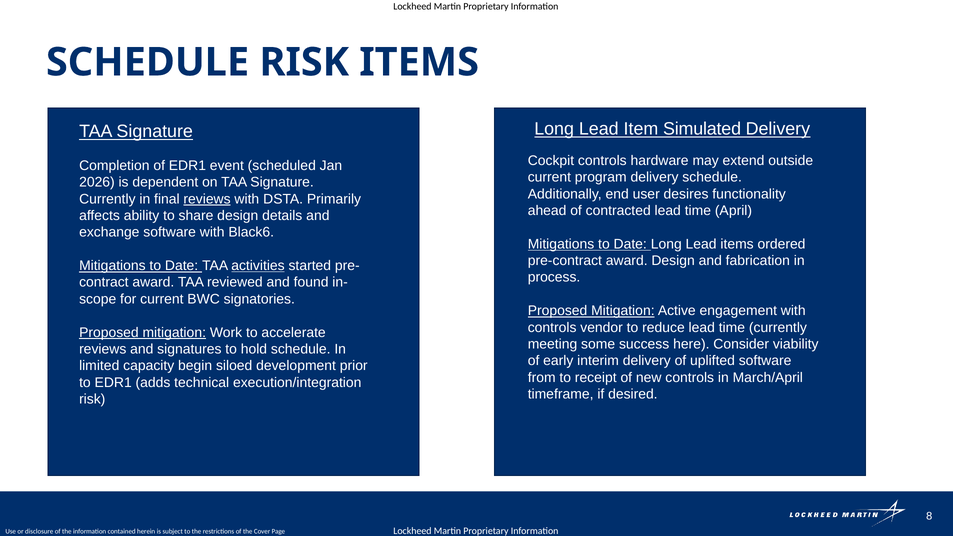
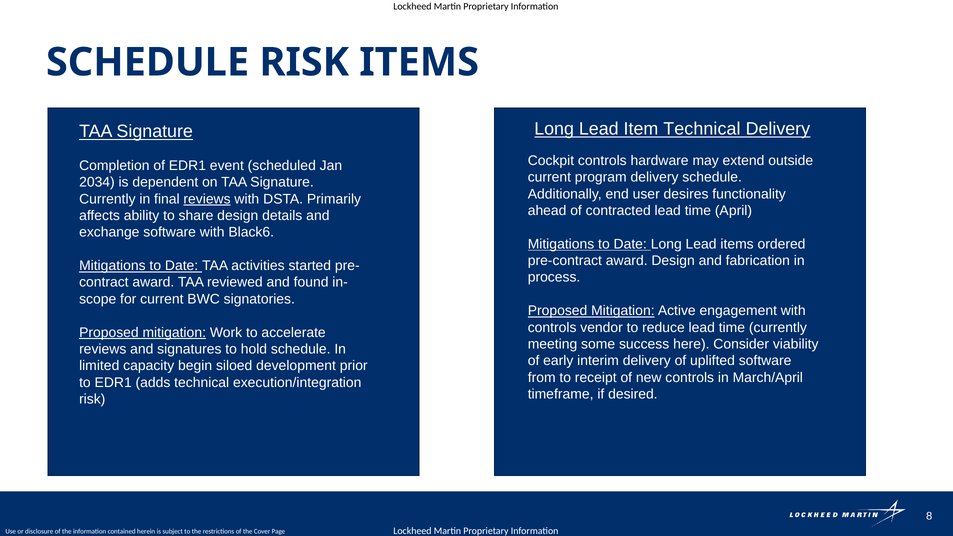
Item Simulated: Simulated -> Technical
2026: 2026 -> 2034
activities underline: present -> none
